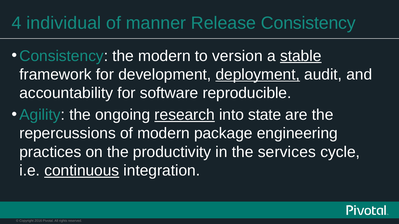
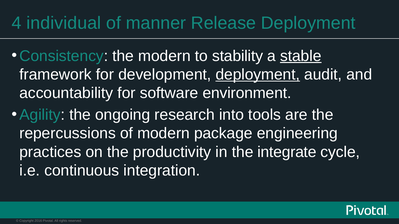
Release Consistency: Consistency -> Deployment
version: version -> stability
reproducible: reproducible -> environment
research underline: present -> none
state: state -> tools
services: services -> integrate
continuous underline: present -> none
